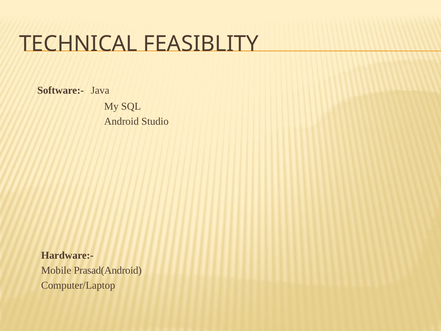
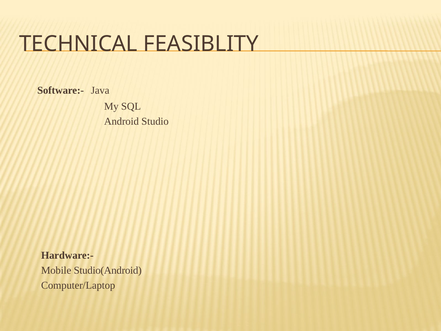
Prasad(Android: Prasad(Android -> Studio(Android
